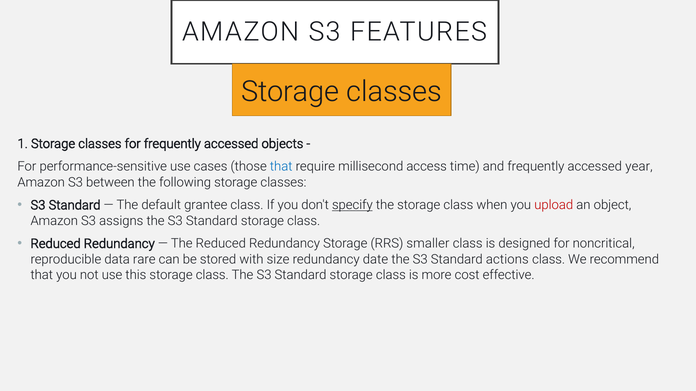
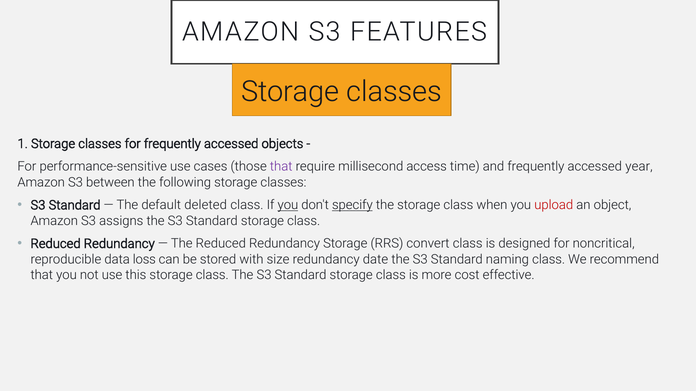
that at (281, 167) colour: blue -> purple
grantee: grantee -> deleted
you at (288, 205) underline: none -> present
smaller: smaller -> convert
rare: rare -> loss
actions: actions -> naming
